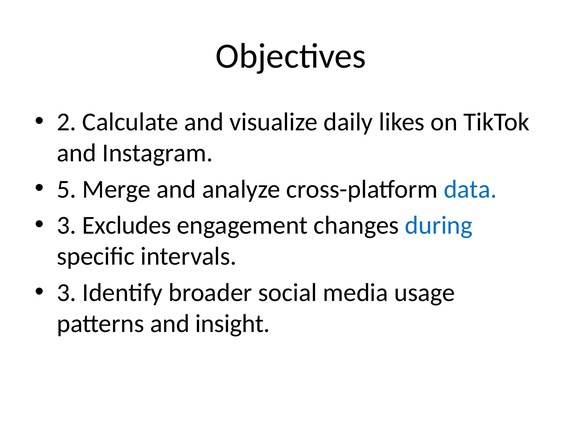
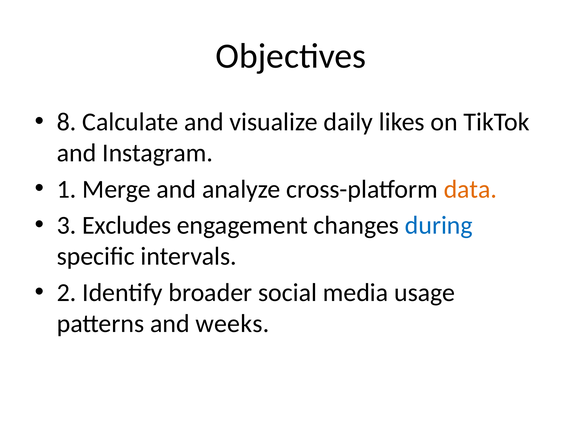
2: 2 -> 8
5: 5 -> 1
data colour: blue -> orange
3 at (67, 293): 3 -> 2
insight: insight -> weeks
